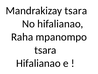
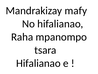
Mandrakizay tsara: tsara -> mafy
